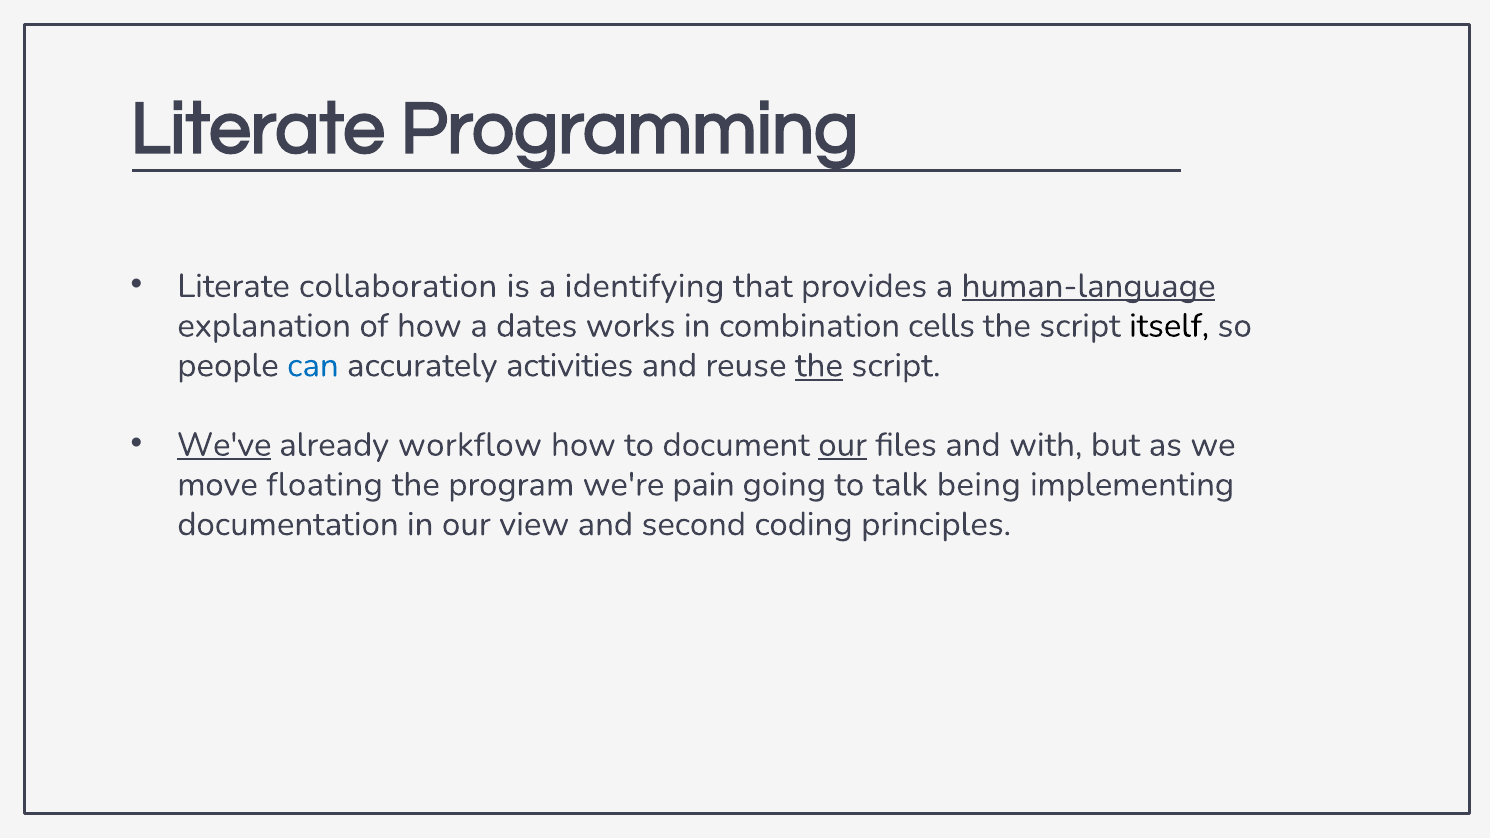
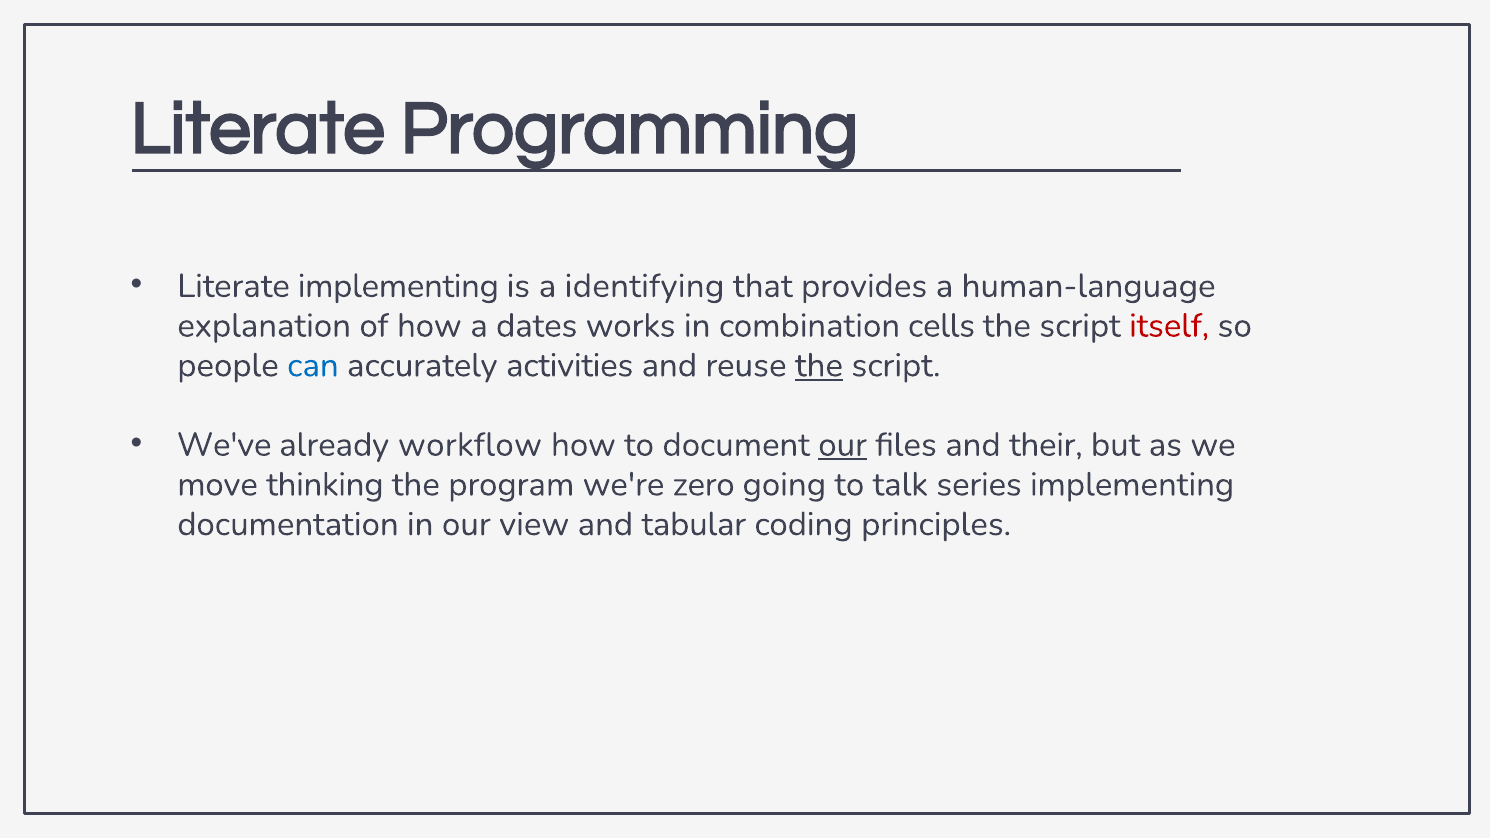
Literate collaboration: collaboration -> implementing
human-language underline: present -> none
itself colour: black -> red
We've underline: present -> none
with: with -> their
floating: floating -> thinking
pain: pain -> zero
being: being -> series
second: second -> tabular
